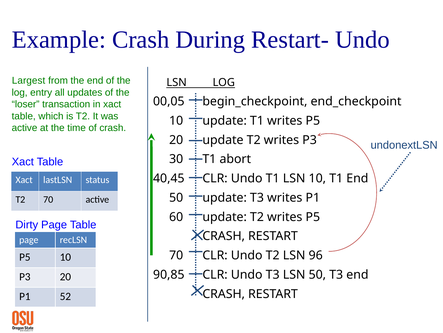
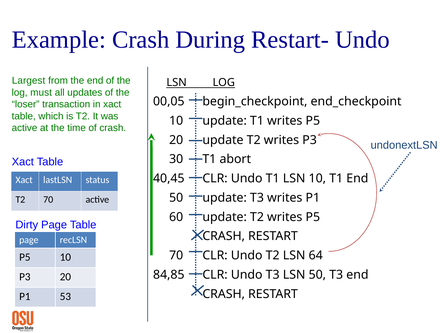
entry: entry -> must
96: 96 -> 64
90,85: 90,85 -> 84,85
52: 52 -> 53
